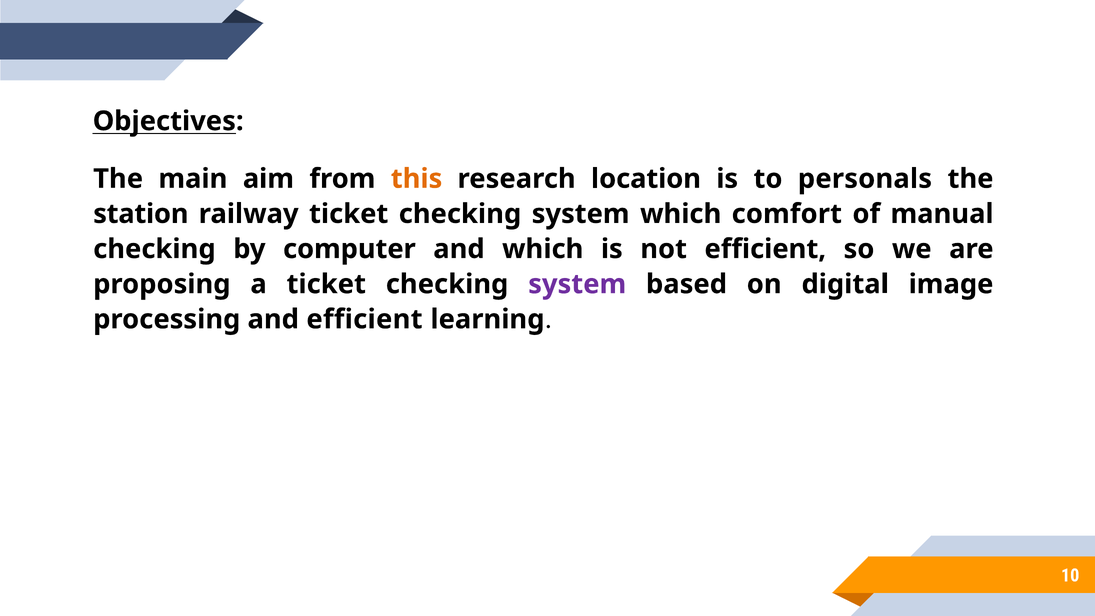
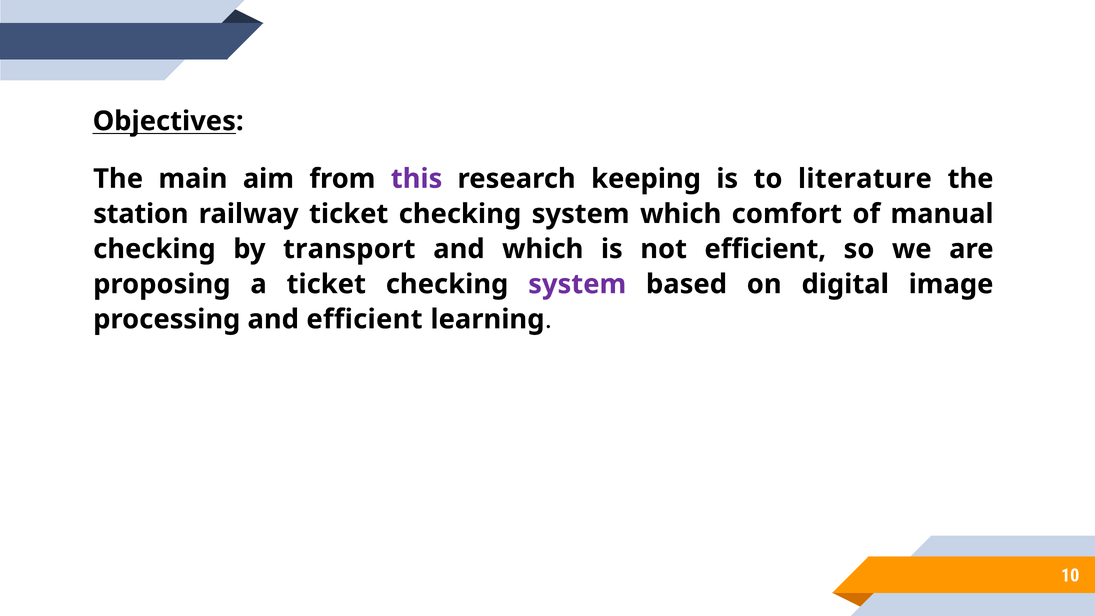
this colour: orange -> purple
location: location -> keeping
personals: personals -> literature
computer: computer -> transport
